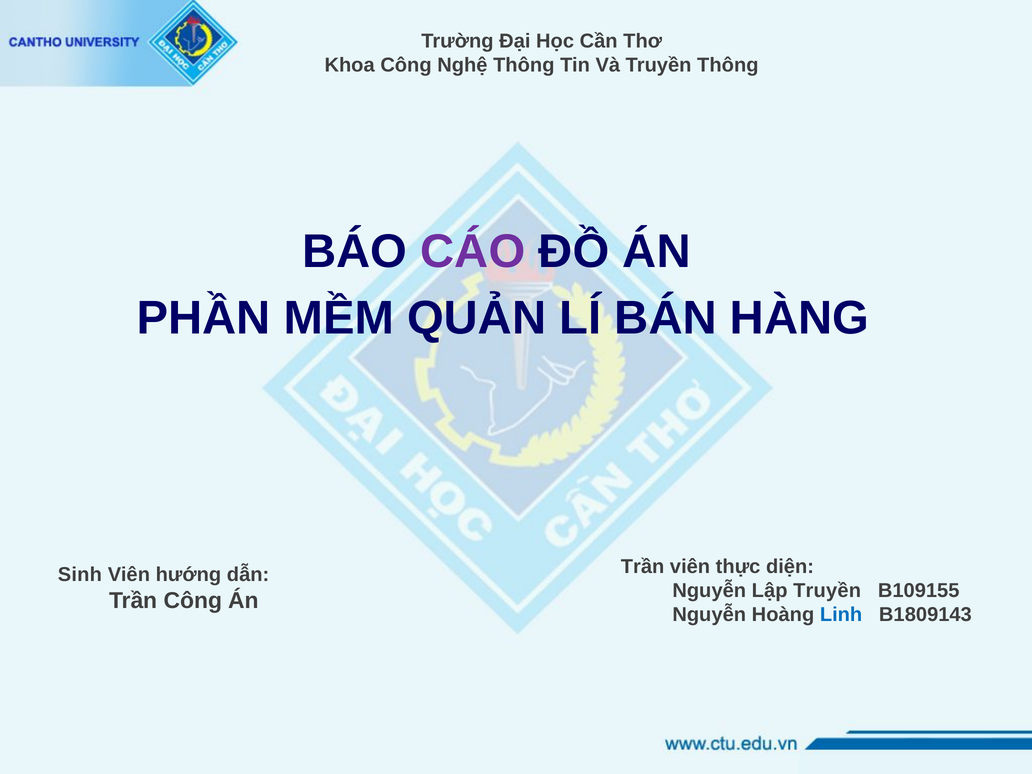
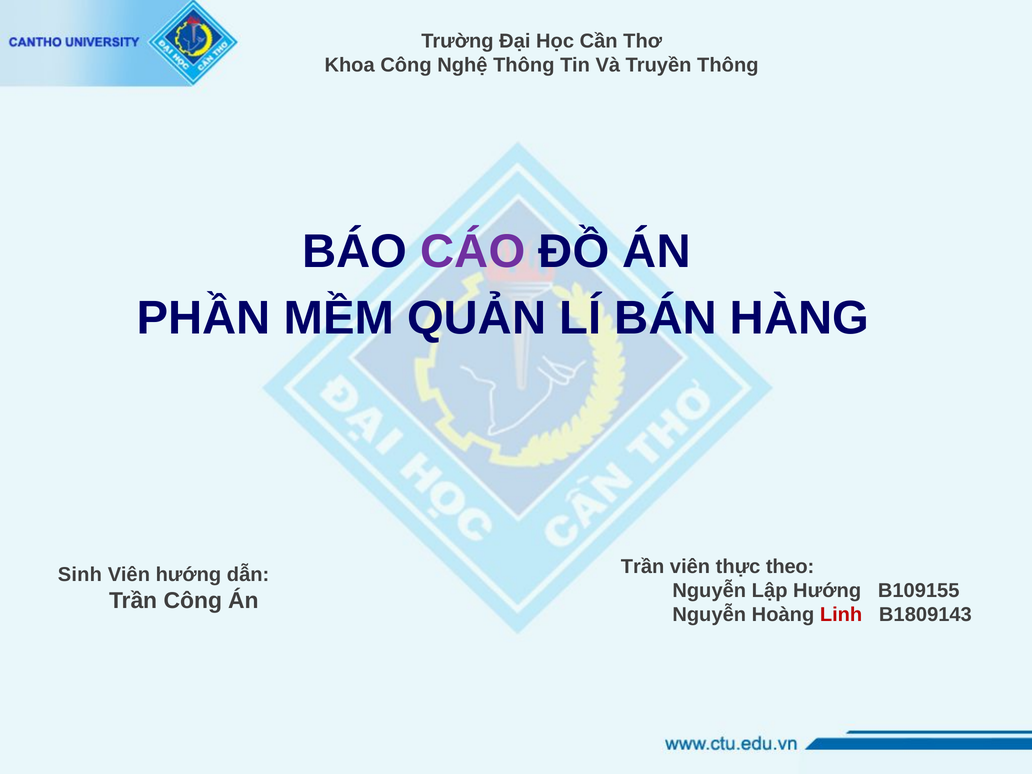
diện: diện -> theo
Lập Truyền: Truyền -> Hướng
Linh colour: blue -> red
